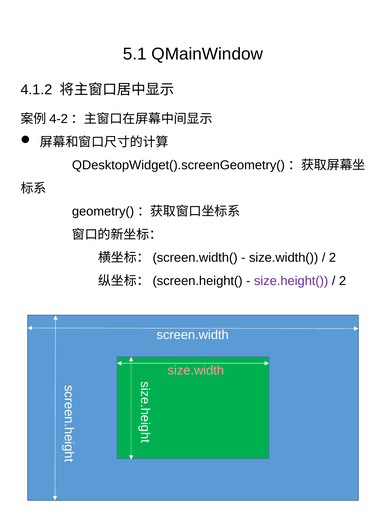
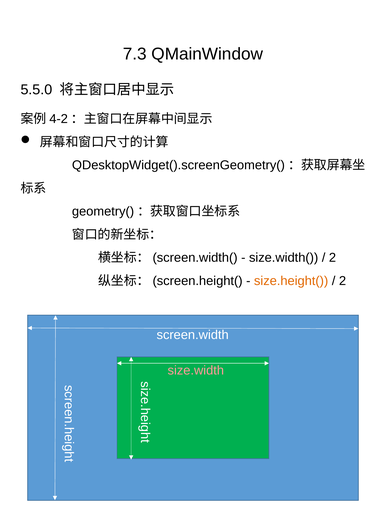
5.1: 5.1 -> 7.3
4.1.2: 4.1.2 -> 5.5.0
size.height( colour: purple -> orange
